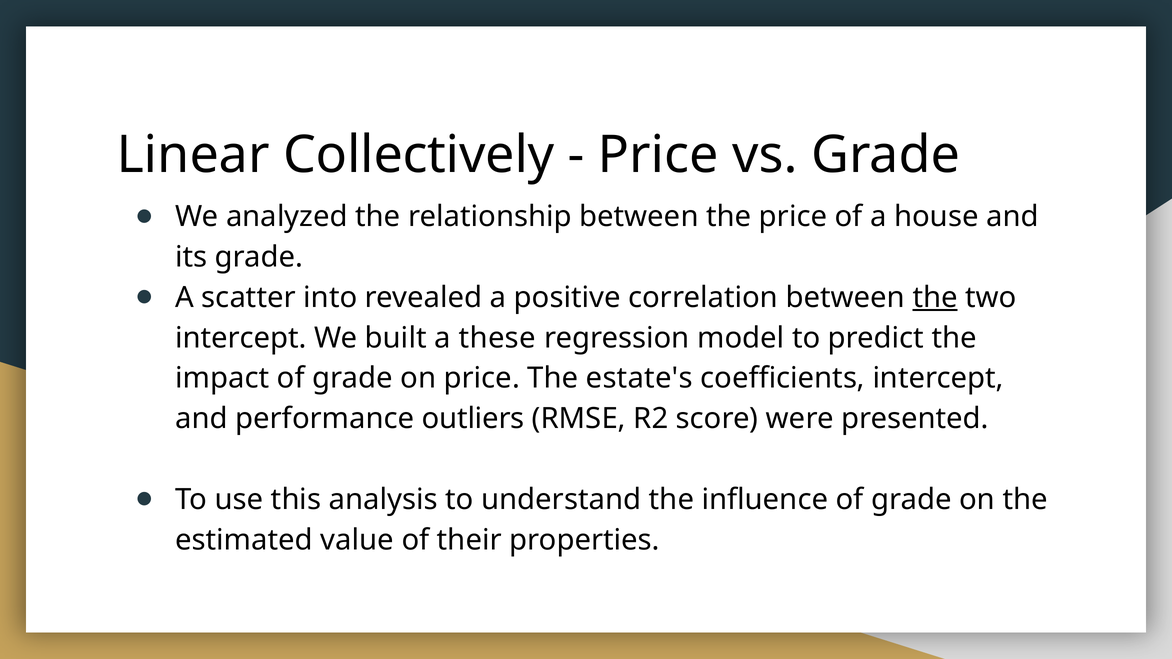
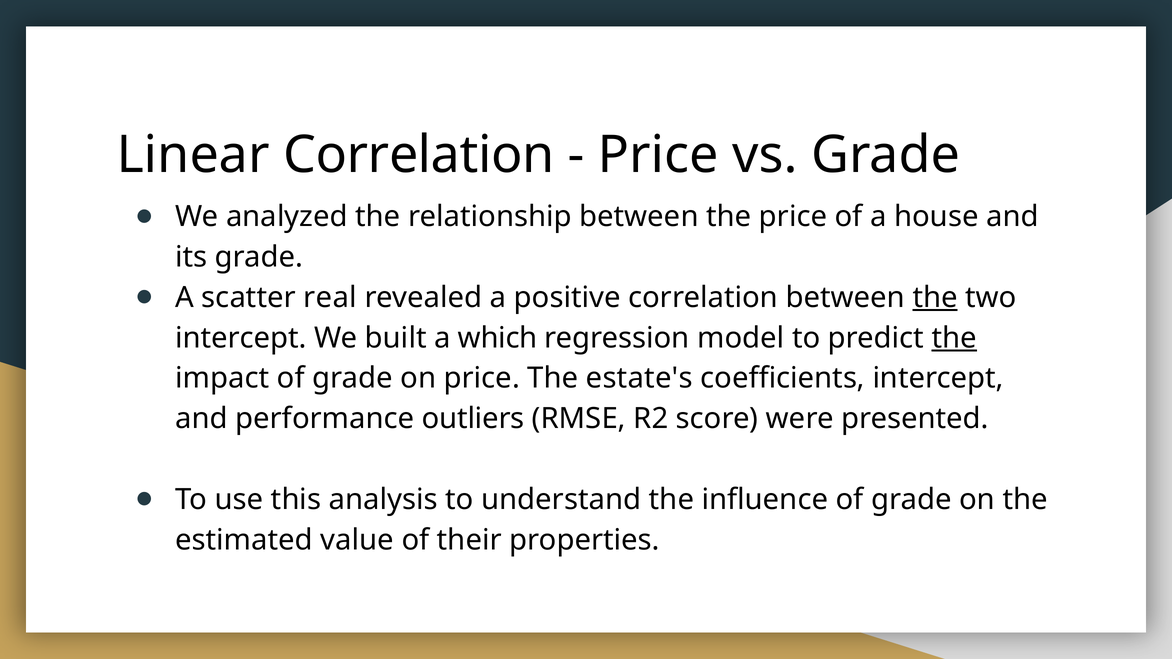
Linear Collectively: Collectively -> Correlation
into: into -> real
these: these -> which
the at (954, 338) underline: none -> present
